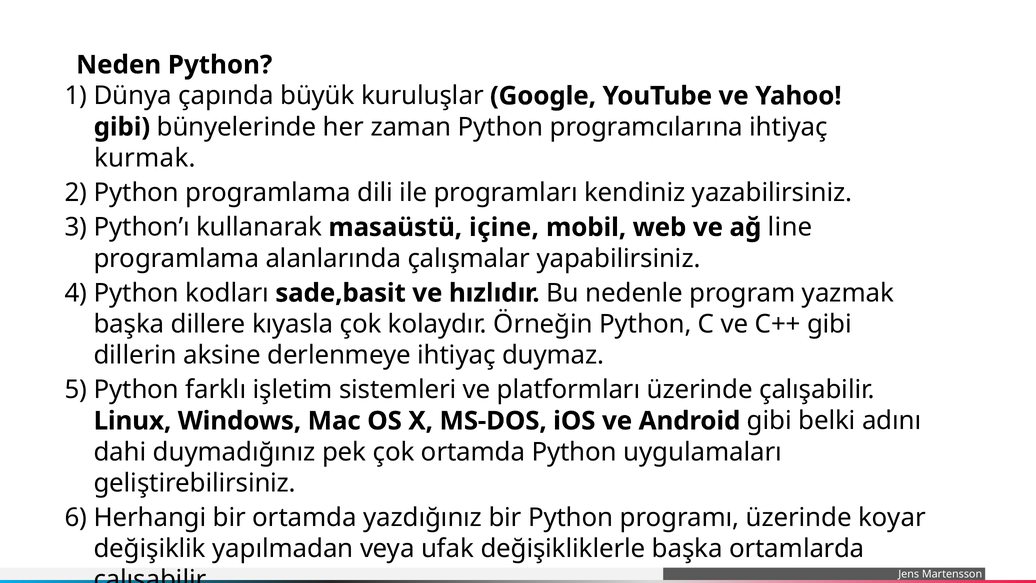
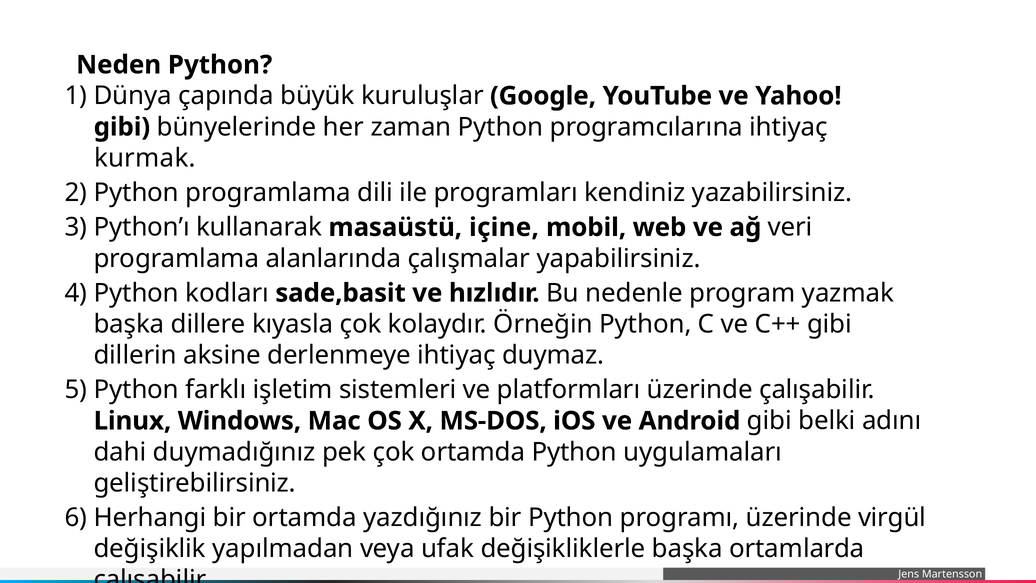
line: line -> veri
koyar: koyar -> virgül
